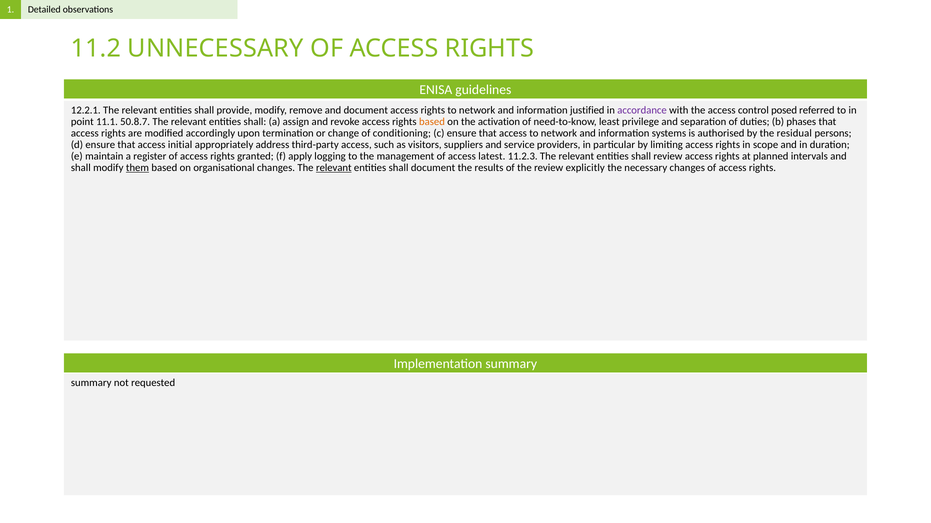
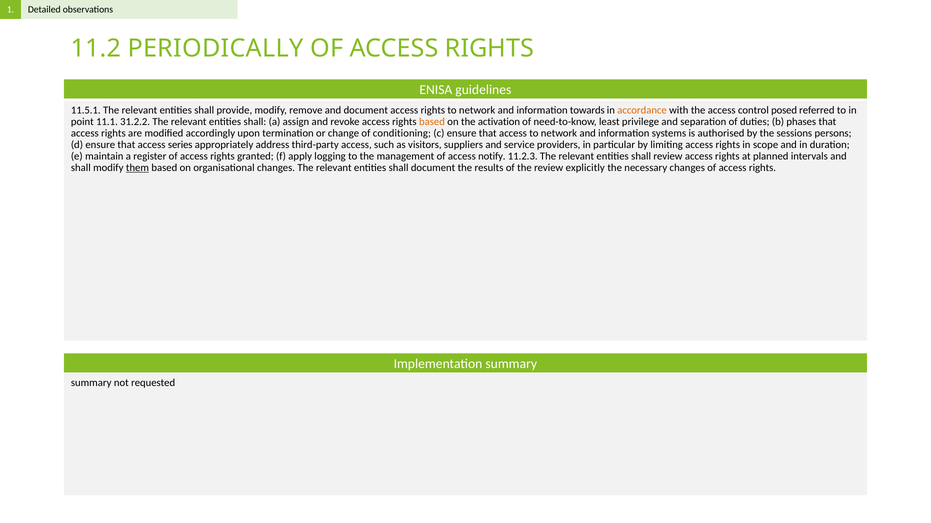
UNNECESSARY: UNNECESSARY -> PERIODICALLY
12.2.1: 12.2.1 -> 11.5.1
justified: justified -> towards
accordance colour: purple -> orange
50.8.7: 50.8.7 -> 31.2.2
residual: residual -> sessions
initial: initial -> series
latest: latest -> notify
relevant at (334, 168) underline: present -> none
